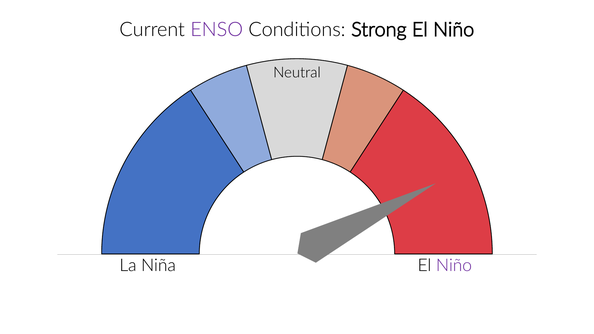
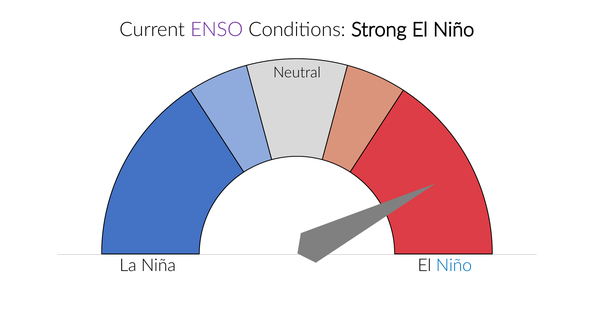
Niño at (454, 265) colour: purple -> blue
